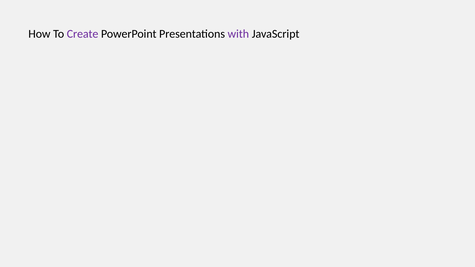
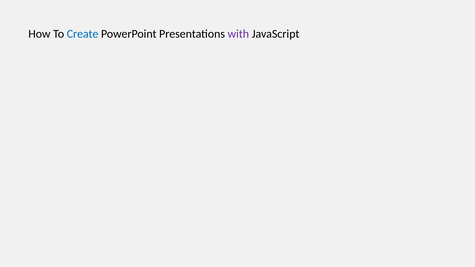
Create colour: purple -> blue
